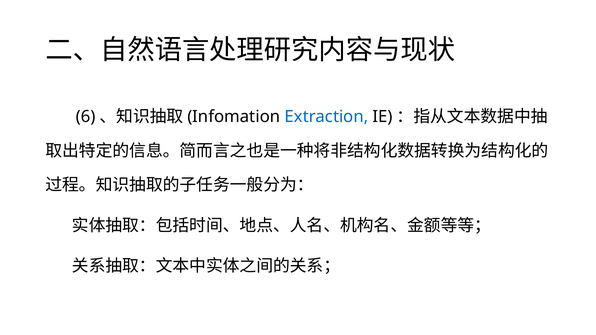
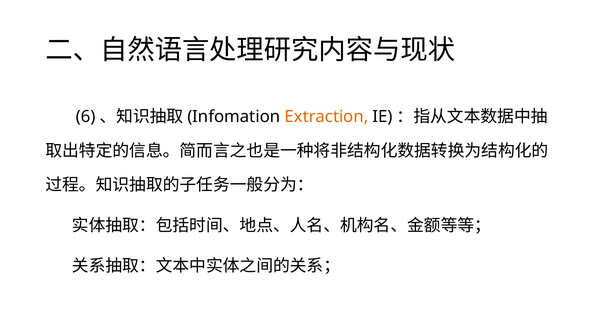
Extraction colour: blue -> orange
